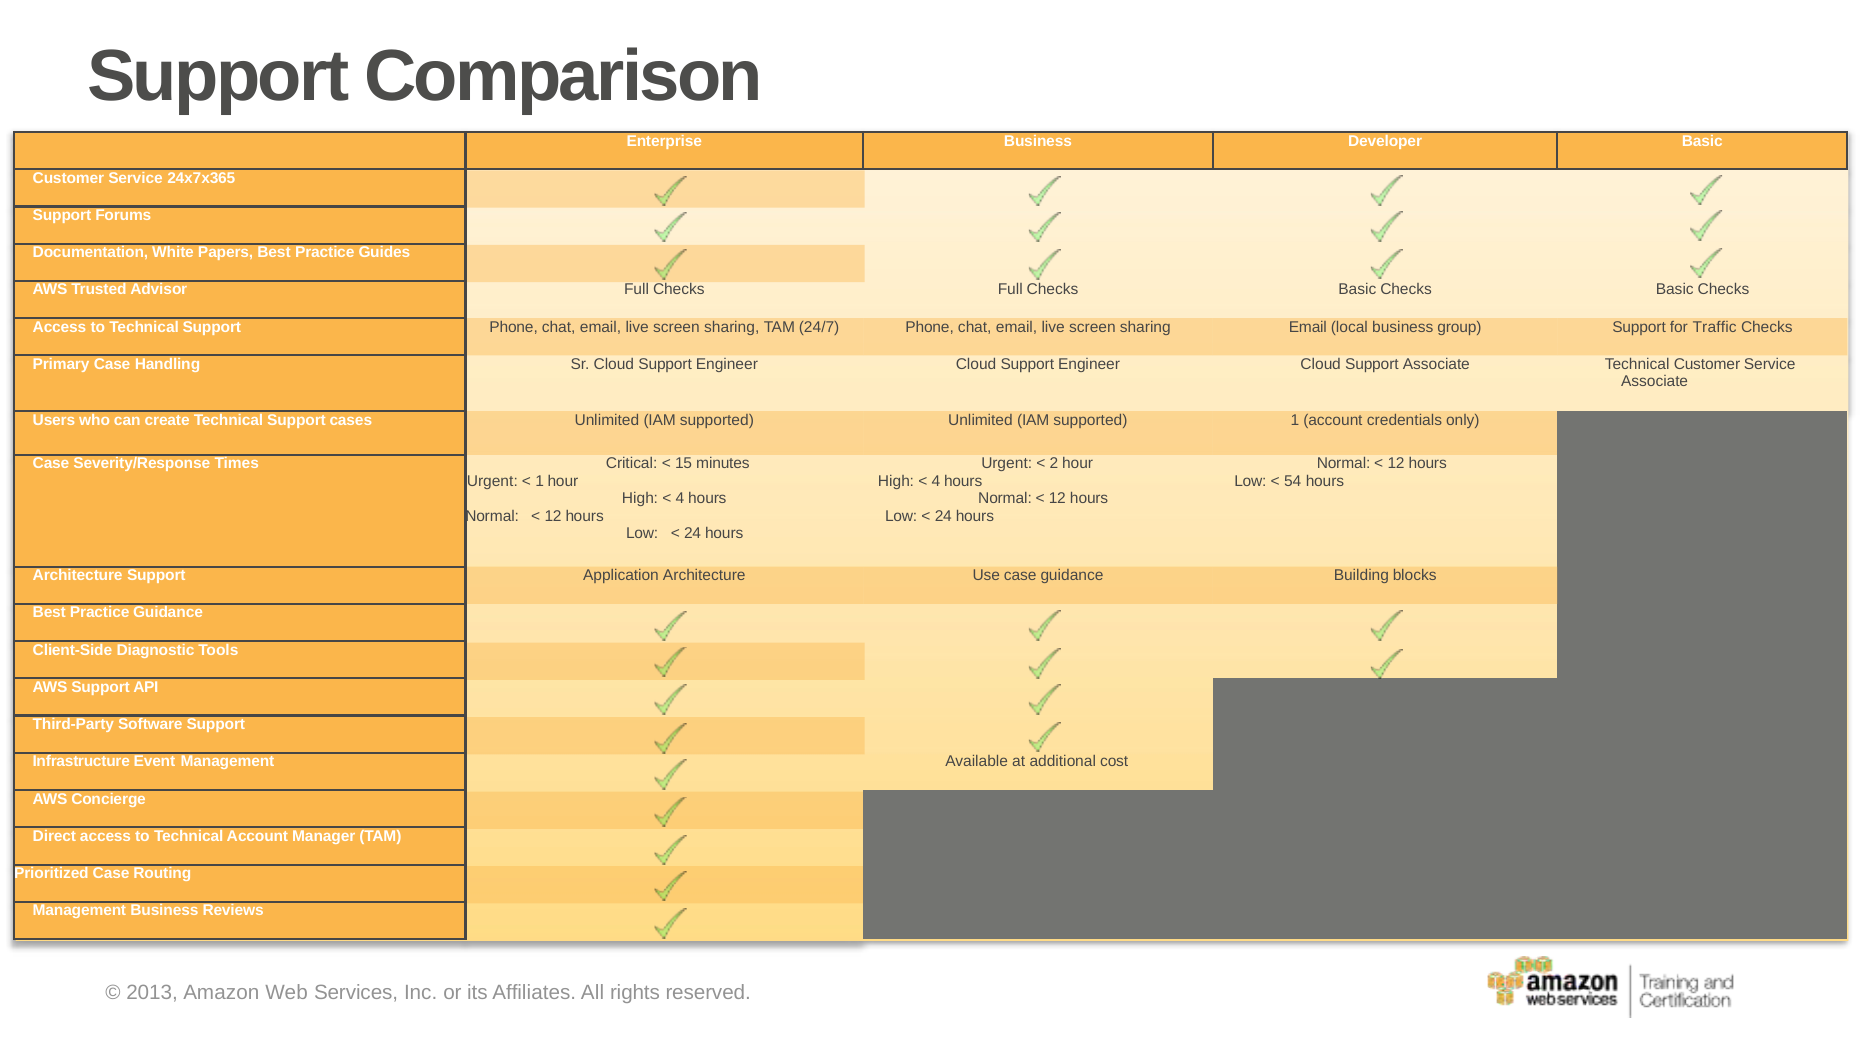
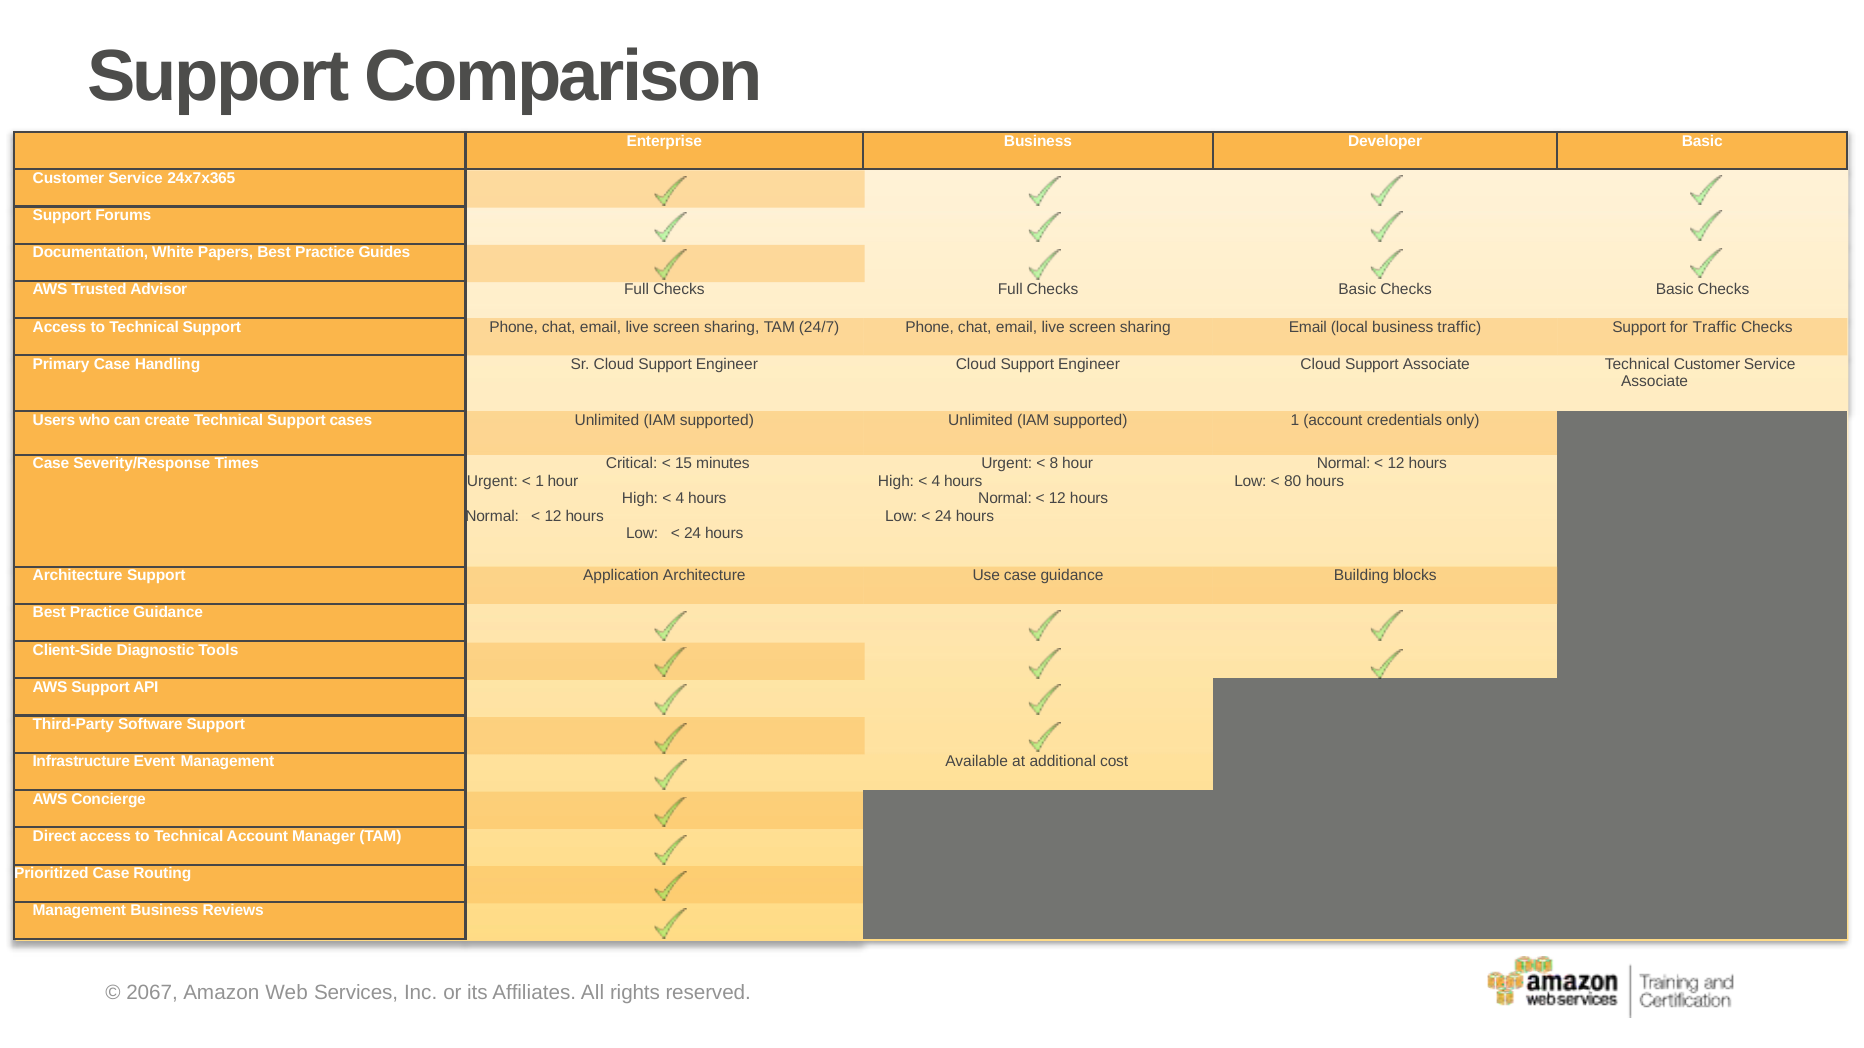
business group: group -> traffic
2: 2 -> 8
54: 54 -> 80
2013: 2013 -> 2067
